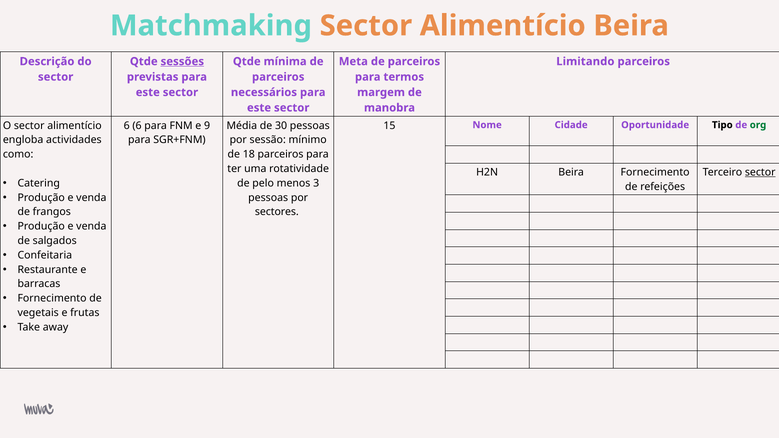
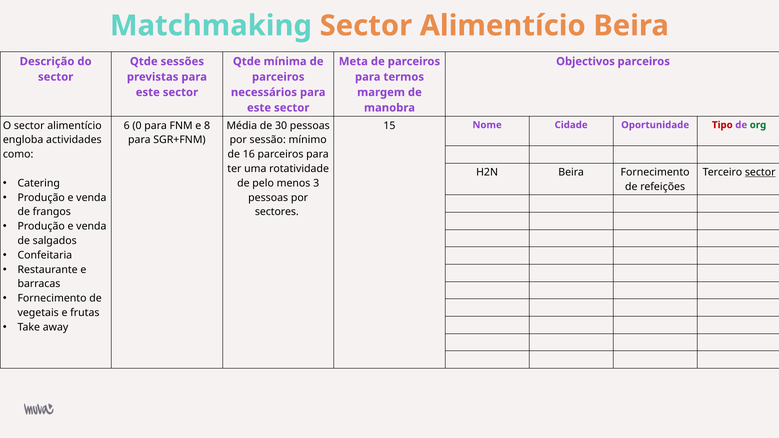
sessões underline: present -> none
Limitando: Limitando -> Objectivos
6 6: 6 -> 0
9: 9 -> 8
Tipo colour: black -> red
18: 18 -> 16
